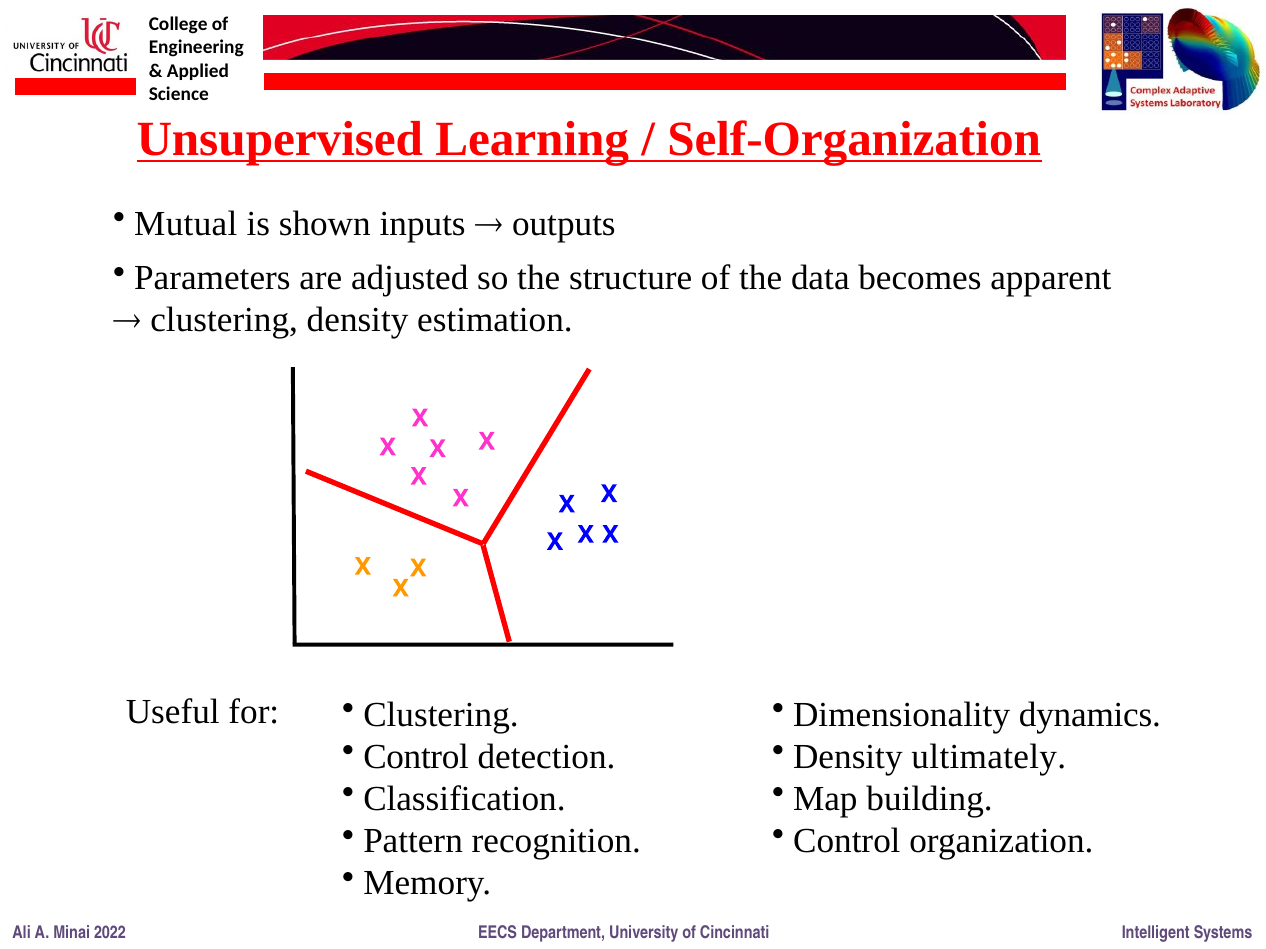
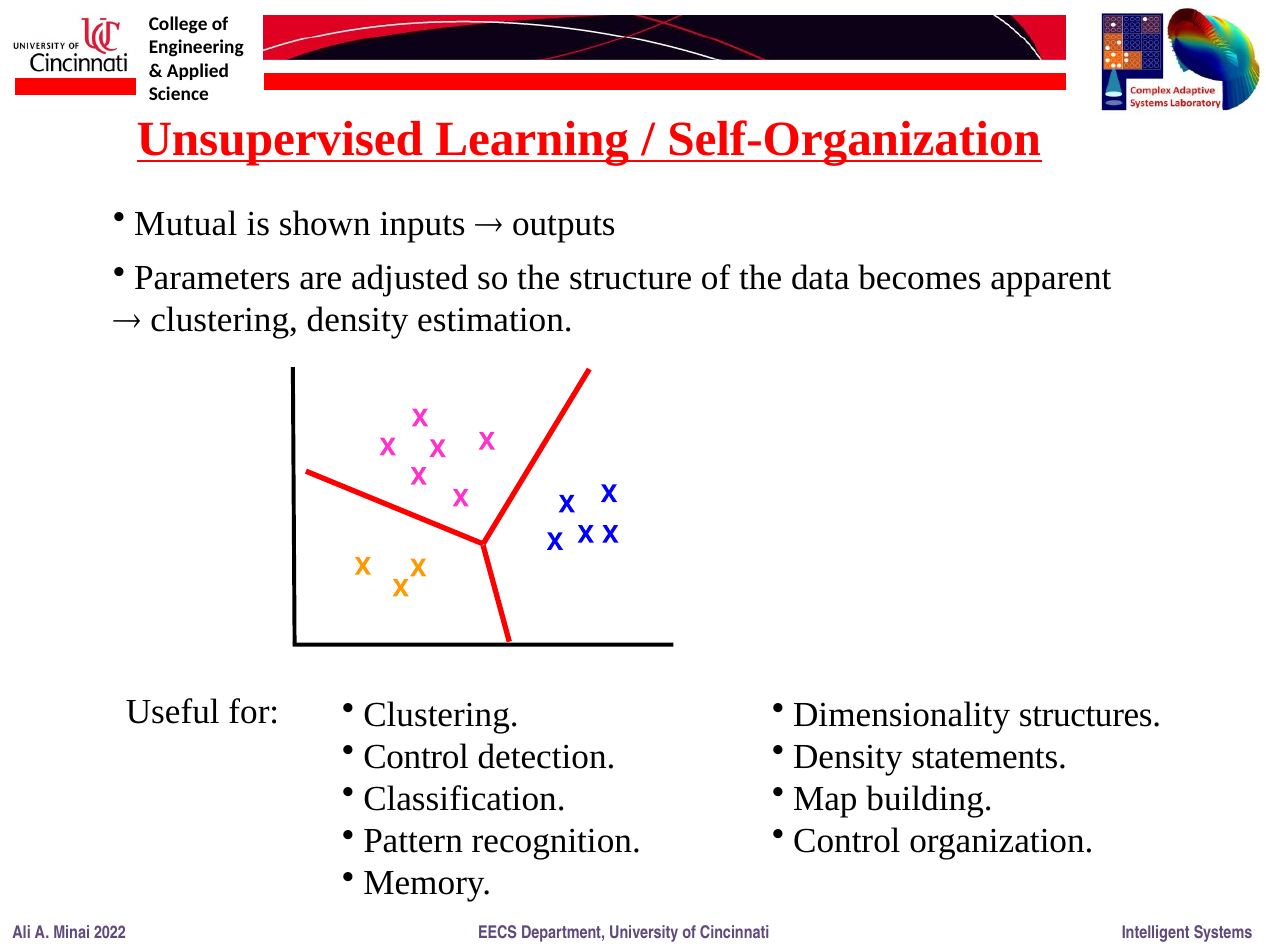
dynamics: dynamics -> structures
ultimately: ultimately -> statements
